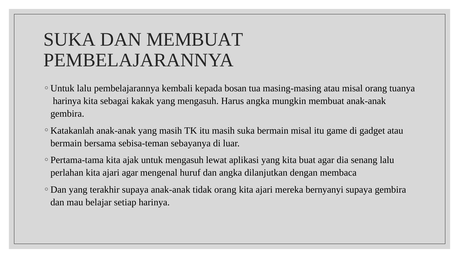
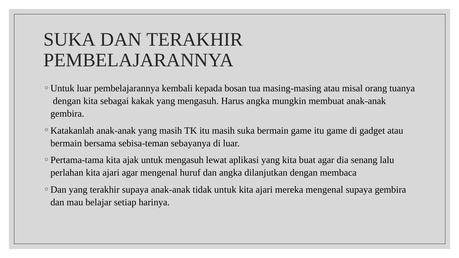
DAN MEMBUAT: MEMBUAT -> TERAKHIR
lalu at (84, 88): lalu -> luar
harinya at (67, 101): harinya -> dengan
bermain misal: misal -> game
tidak orang: orang -> untuk
mereka bernyanyi: bernyanyi -> mengenal
